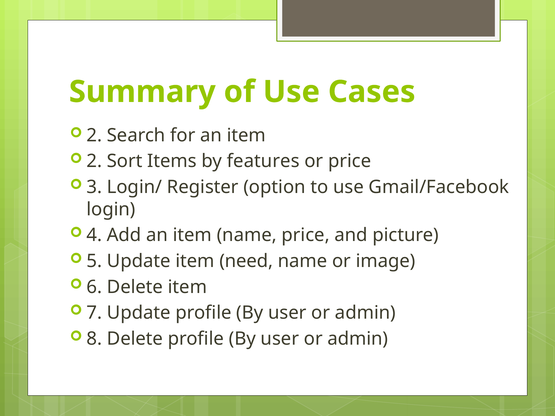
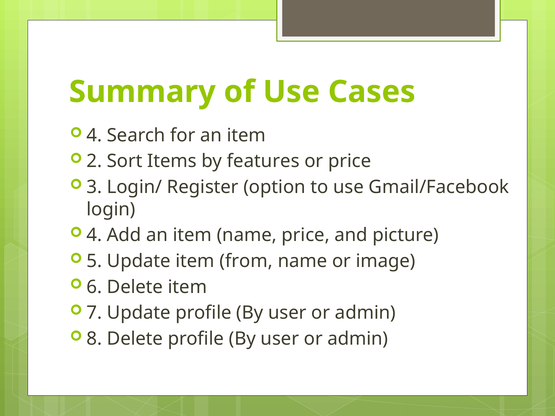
2 at (94, 135): 2 -> 4
need: need -> from
